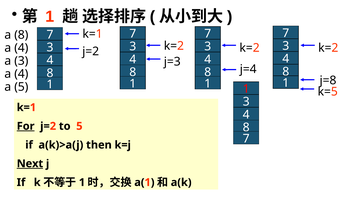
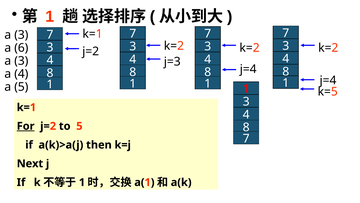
8 at (21, 35): 8 -> 3
4 at (21, 48): 4 -> 6
j=8 at (328, 80): j=8 -> j=4
Next underline: present -> none
